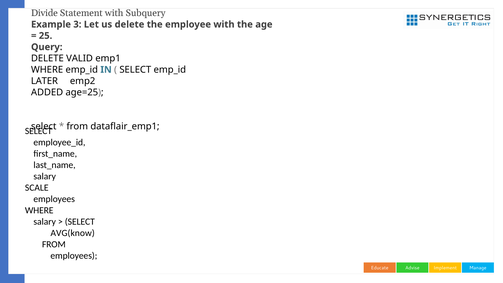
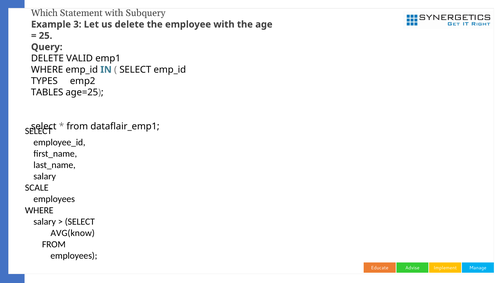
Divide: Divide -> Which
LATER: LATER -> TYPES
ADDED: ADDED -> TABLES
